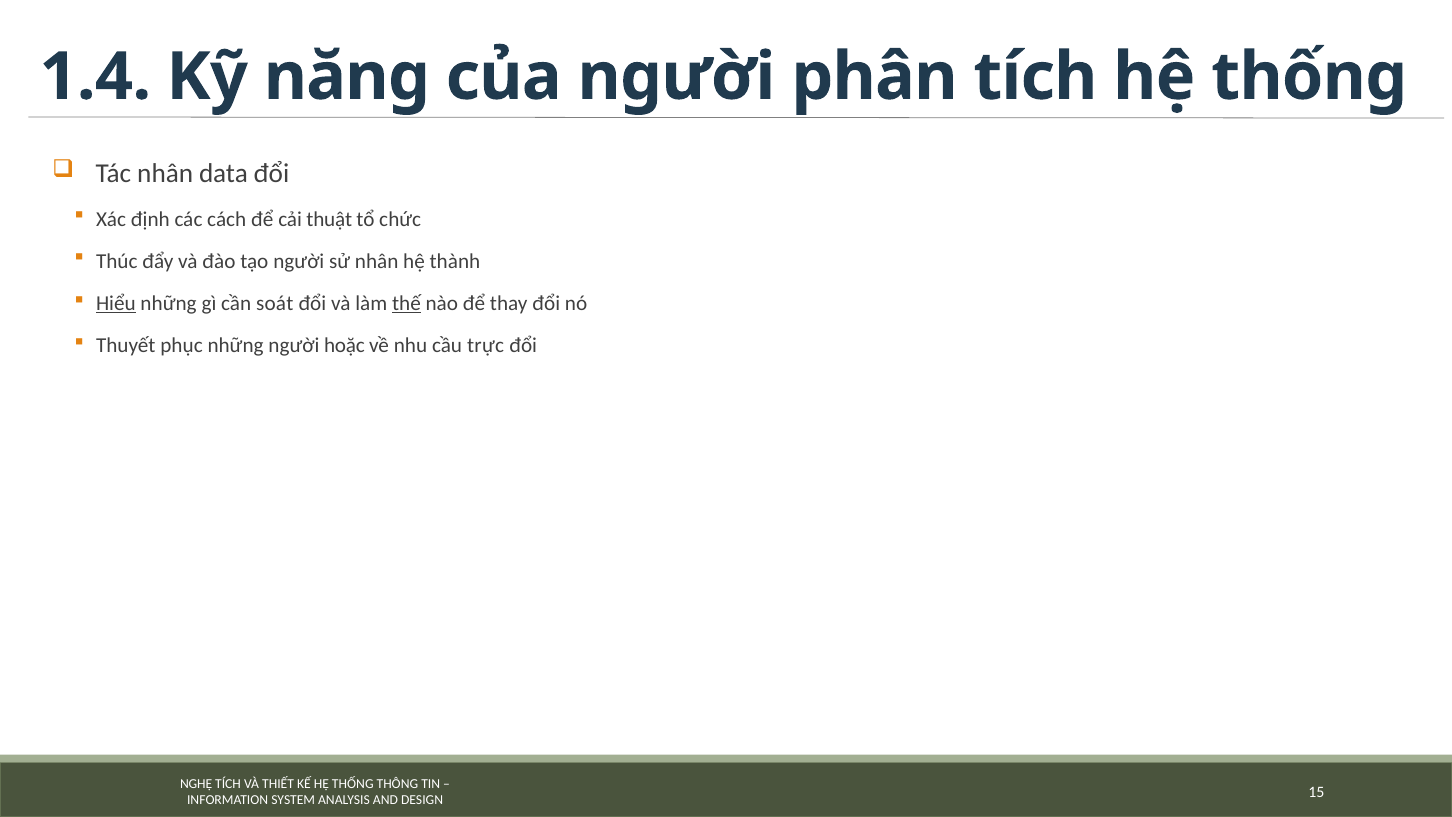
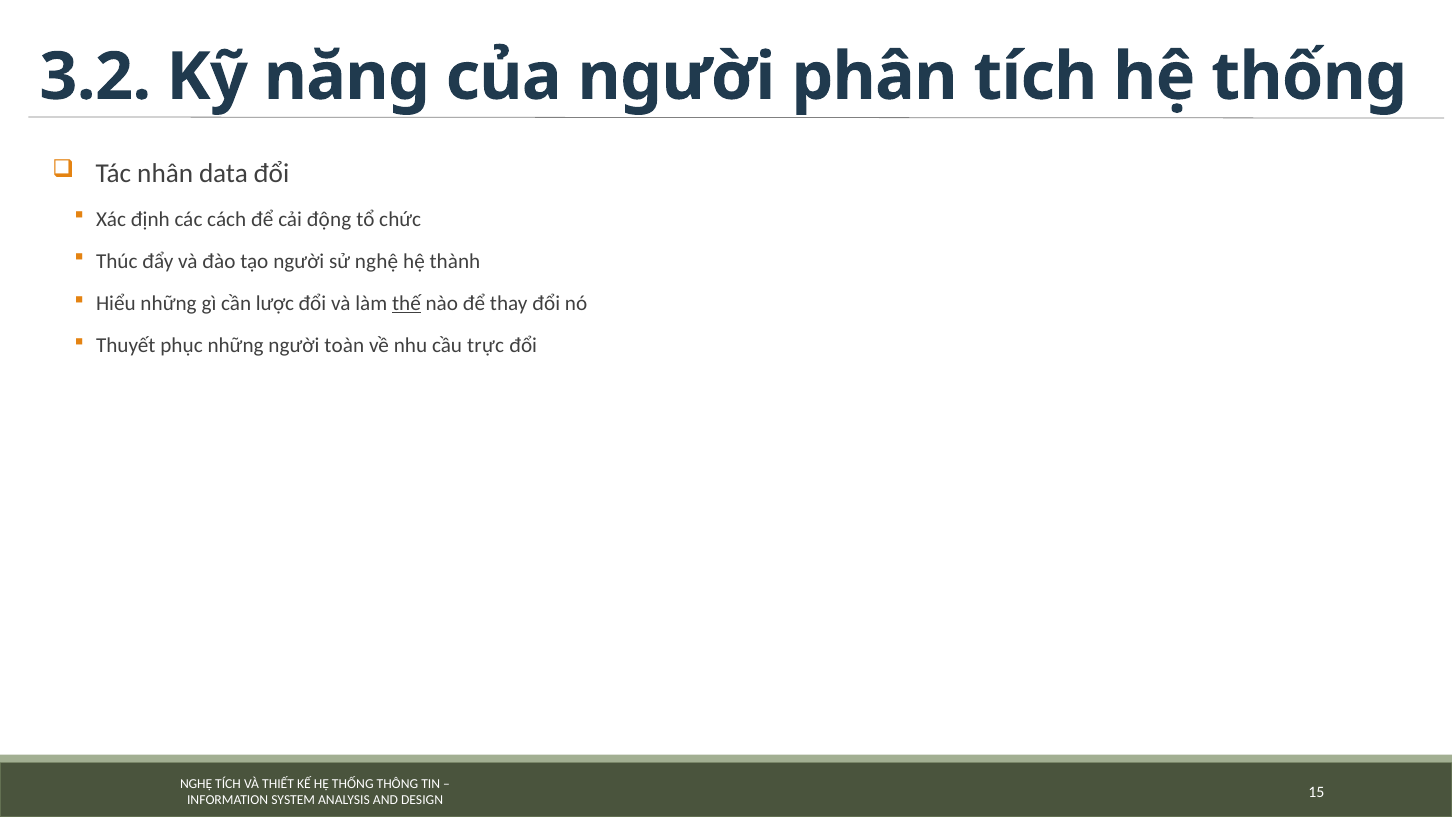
1.4: 1.4 -> 3.2
thuật: thuật -> động
sử nhân: nhân -> nghệ
Hiểu underline: present -> none
soát: soát -> lược
hoặc: hoặc -> toàn
